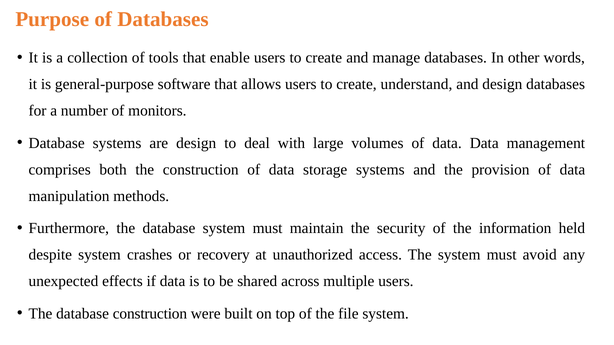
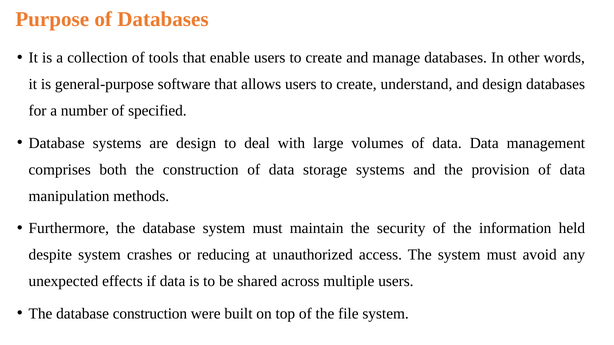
monitors: monitors -> specified
recovery: recovery -> reducing
